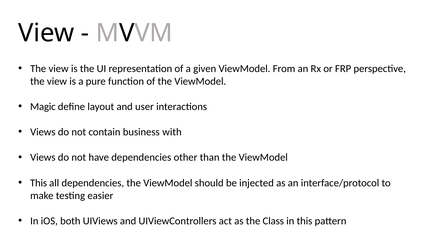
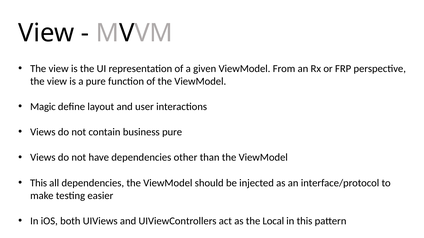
business with: with -> pure
Class: Class -> Local
